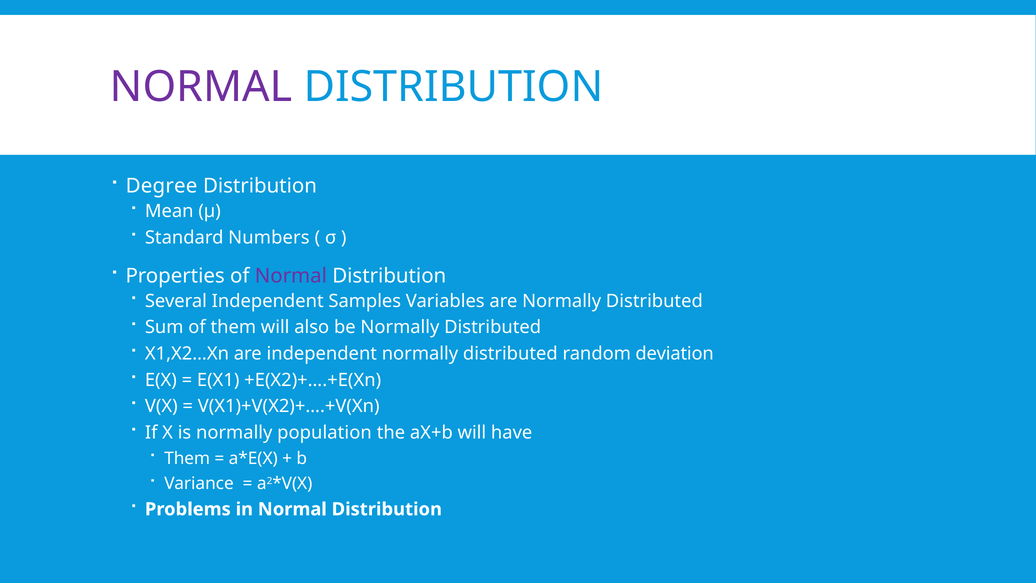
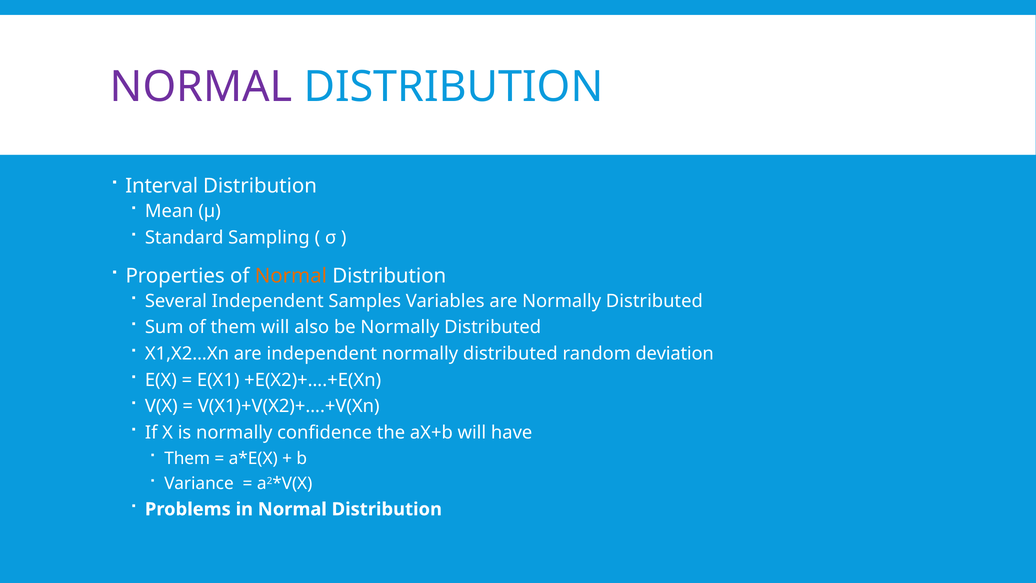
Degree: Degree -> Interval
Numbers: Numbers -> Sampling
Normal at (291, 276) colour: purple -> orange
population: population -> confidence
